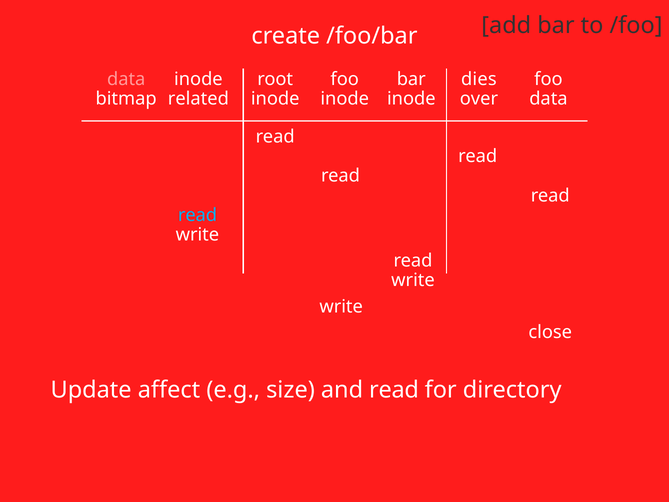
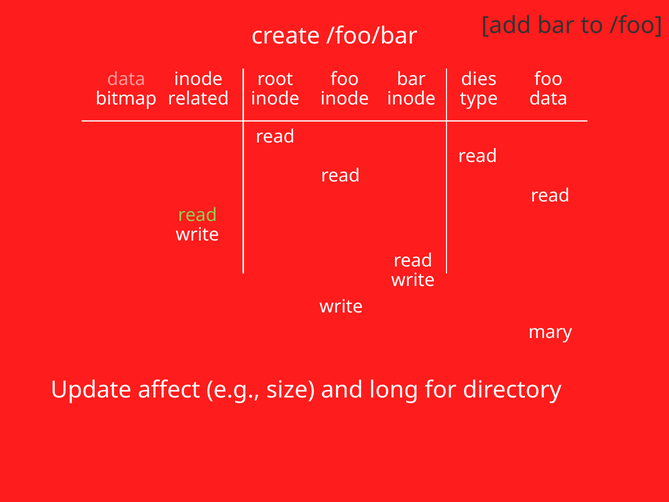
over: over -> type
read at (197, 215) colour: light blue -> light green
close: close -> mary
and read: read -> long
